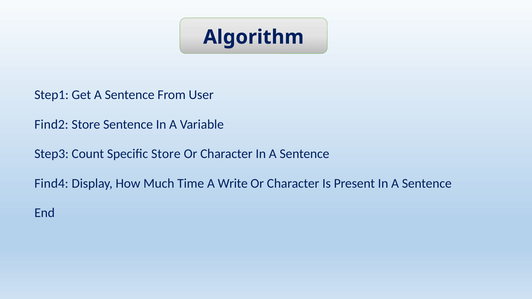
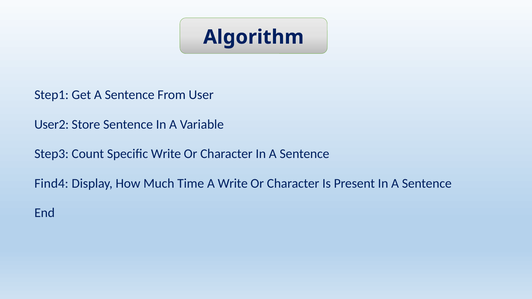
Find2: Find2 -> User2
Specific Store: Store -> Write
